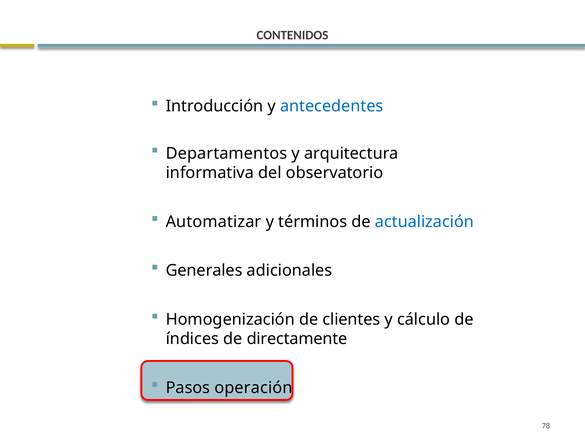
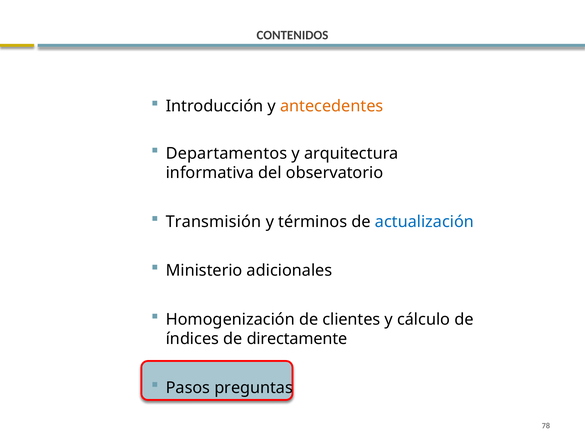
antecedentes colour: blue -> orange
Automatizar: Automatizar -> Transmisión
Generales: Generales -> Ministerio
operación: operación -> preguntas
